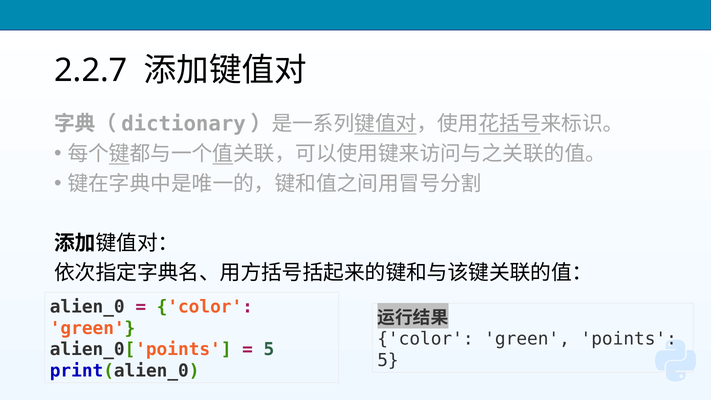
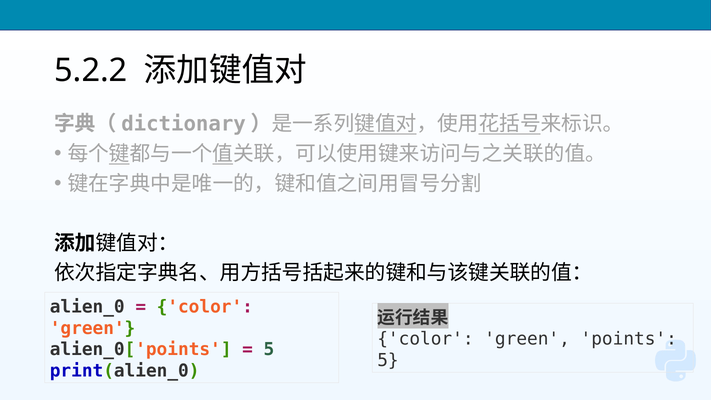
2.2.7: 2.2.7 -> 5.2.2
